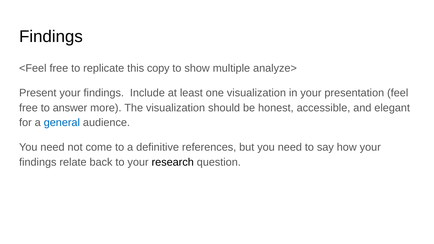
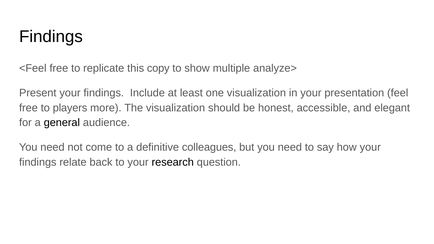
answer: answer -> players
general colour: blue -> black
references: references -> colleagues
